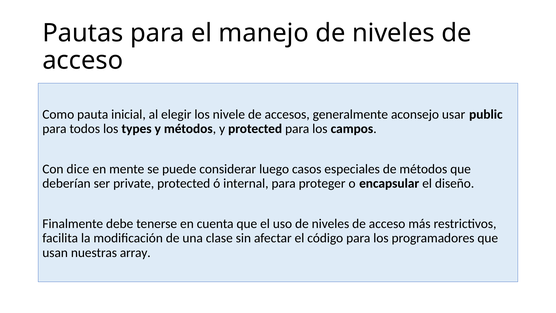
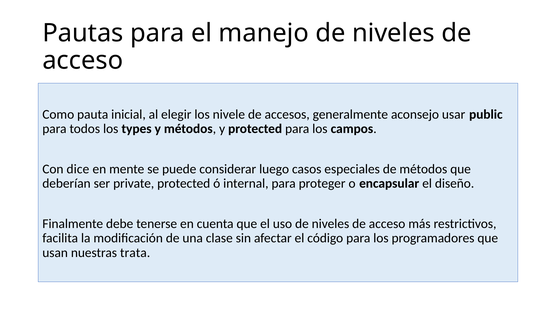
array: array -> trata
